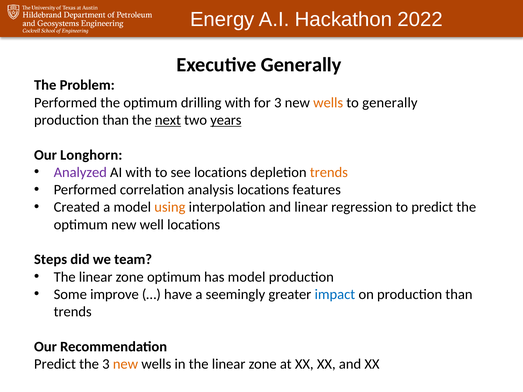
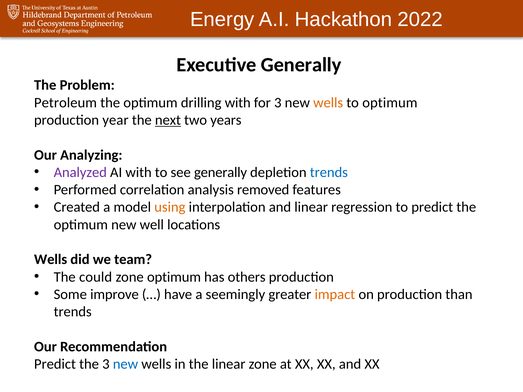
Performed at (66, 103): Performed -> Petroleum
to generally: generally -> optimum
than at (116, 120): than -> year
years underline: present -> none
Longhorn: Longhorn -> Analyzing
see locations: locations -> generally
trends at (329, 172) colour: orange -> blue
analysis locations: locations -> removed
Steps at (51, 260): Steps -> Wells
linear at (96, 277): linear -> could
has model: model -> others
impact colour: blue -> orange
new at (125, 364) colour: orange -> blue
